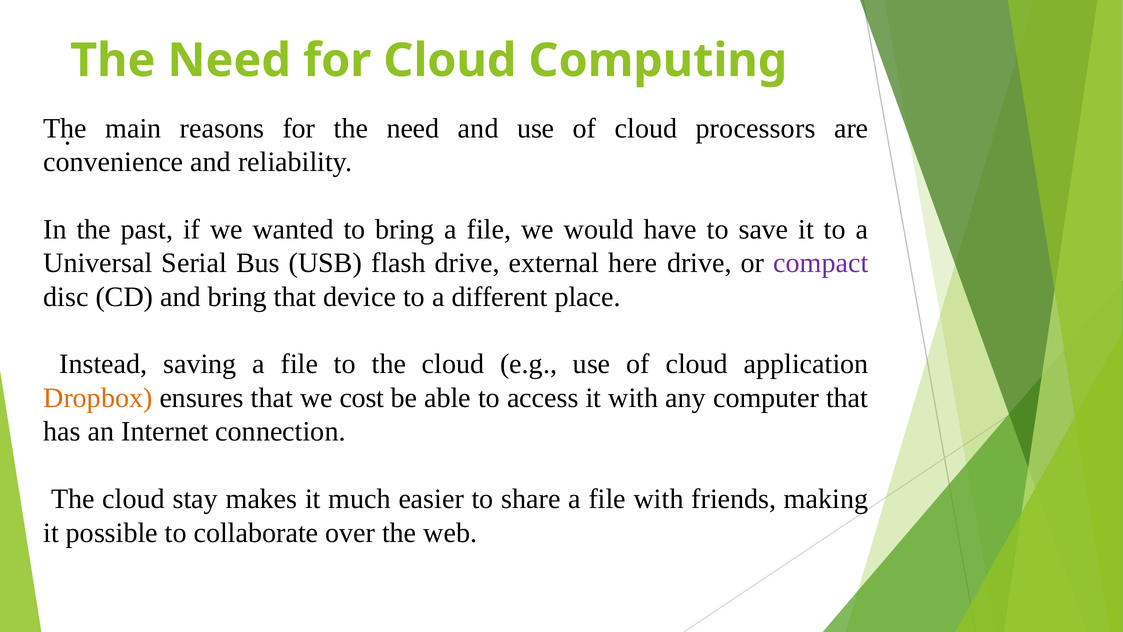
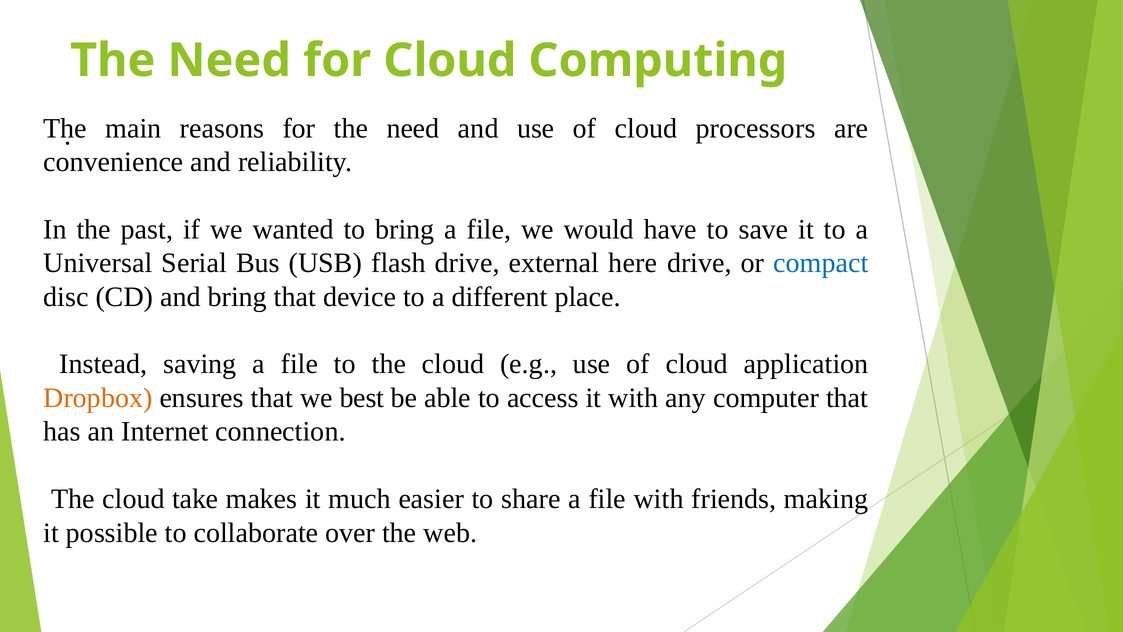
compact colour: purple -> blue
cost: cost -> best
stay: stay -> take
